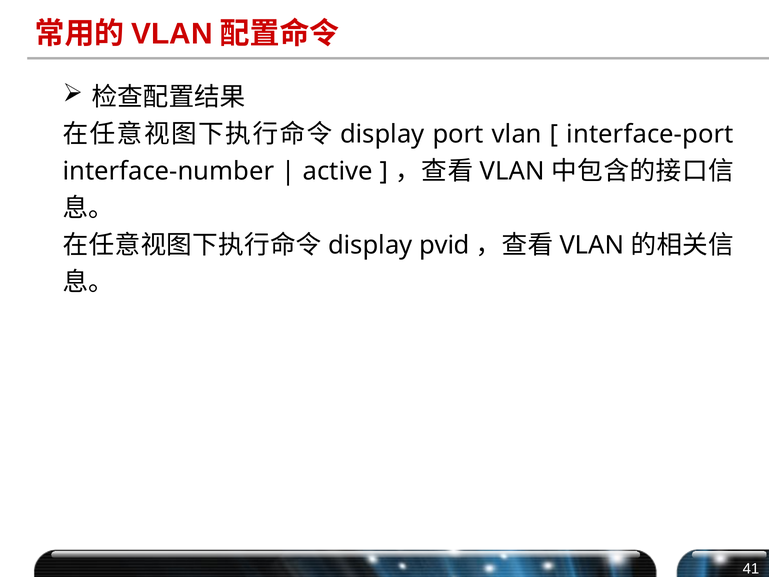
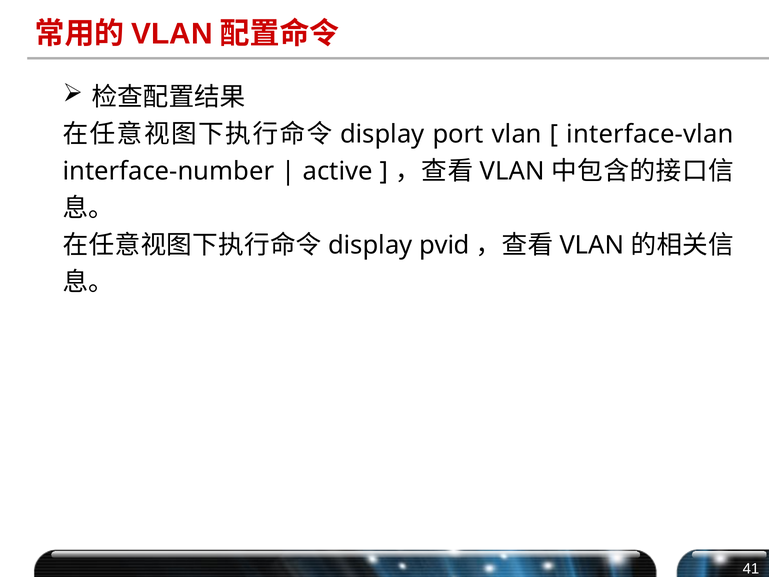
interface-port: interface-port -> interface-vlan
